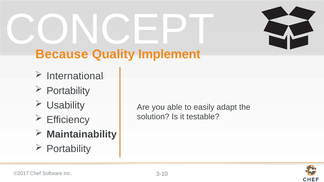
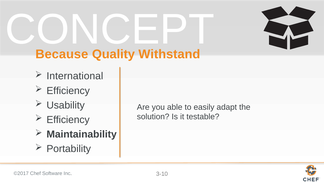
Implement: Implement -> Withstand
Portability at (68, 91): Portability -> Efficiency
